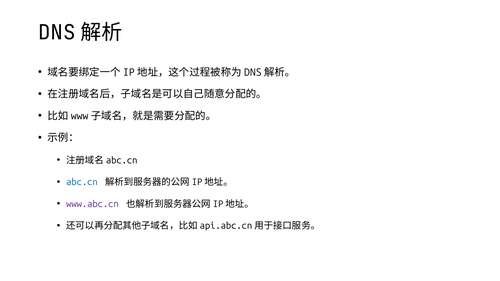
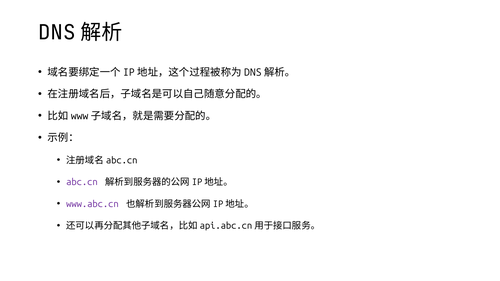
abc.cn colour: blue -> purple
